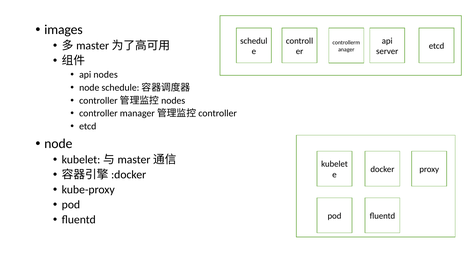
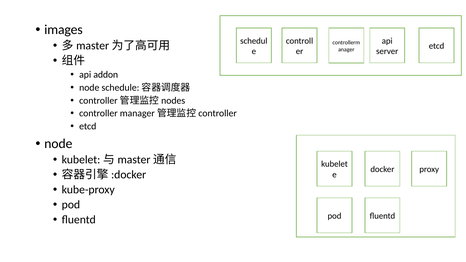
nodes: nodes -> addon
